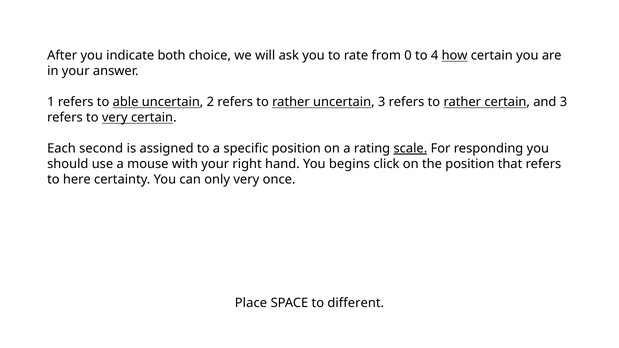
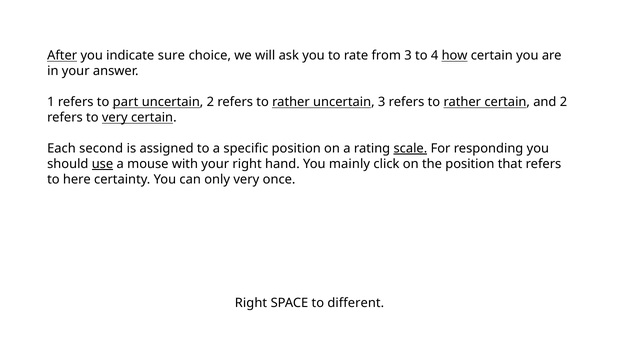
After underline: none -> present
both: both -> sure
from 0: 0 -> 3
able: able -> part
and 3: 3 -> 2
use underline: none -> present
begins: begins -> mainly
Place at (251, 303): Place -> Right
